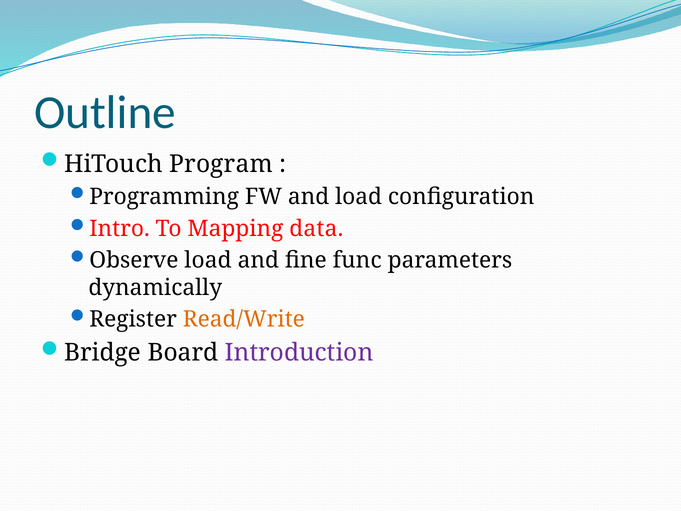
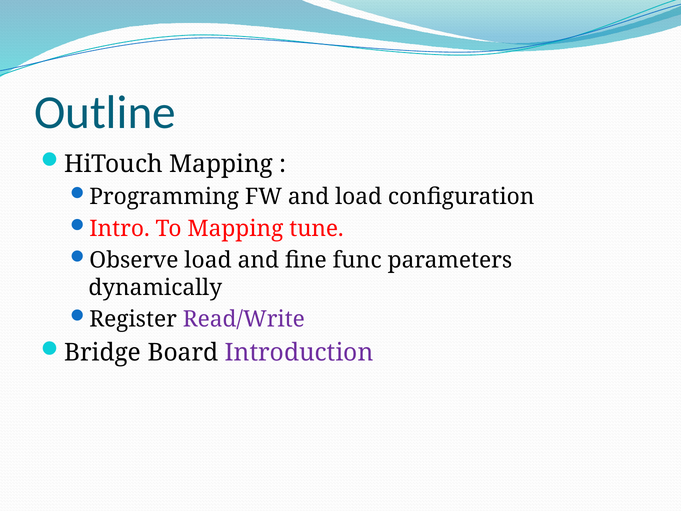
HiTouch Program: Program -> Mapping
data: data -> tune
Read/Write colour: orange -> purple
